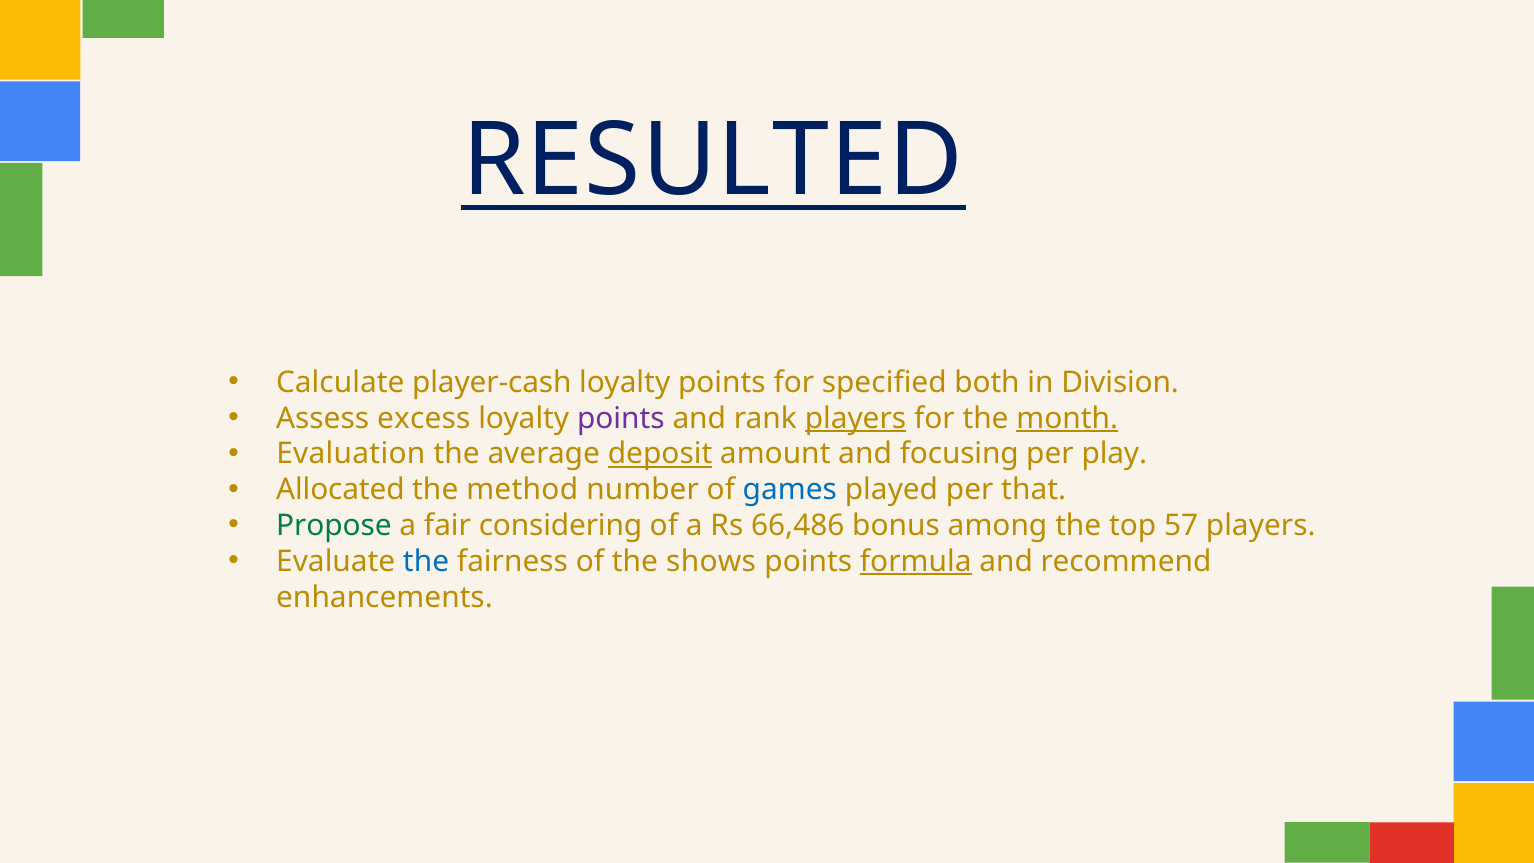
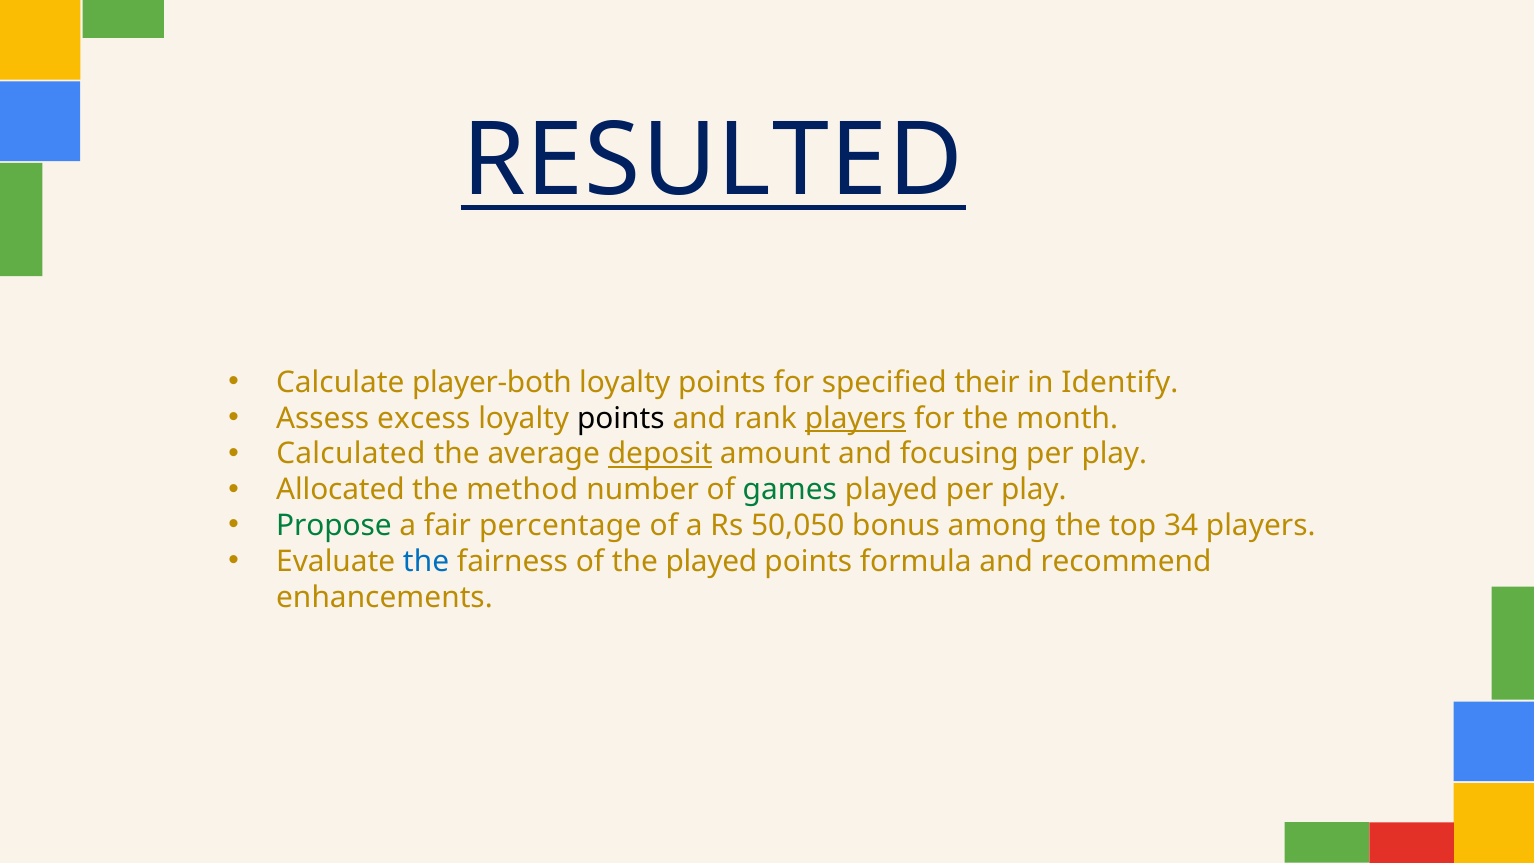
player-cash: player-cash -> player-both
both: both -> their
Division: Division -> Identify
points at (621, 418) colour: purple -> black
month underline: present -> none
Evaluation: Evaluation -> Calculated
games colour: blue -> green
played per that: that -> play
considering: considering -> percentage
66,486: 66,486 -> 50,050
57: 57 -> 34
the shows: shows -> played
formula underline: present -> none
